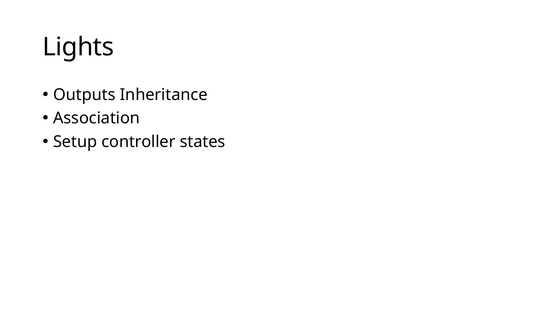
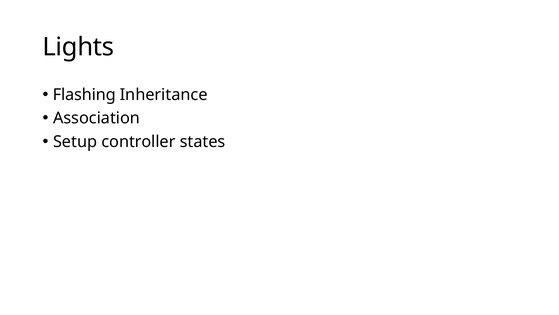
Outputs: Outputs -> Flashing
